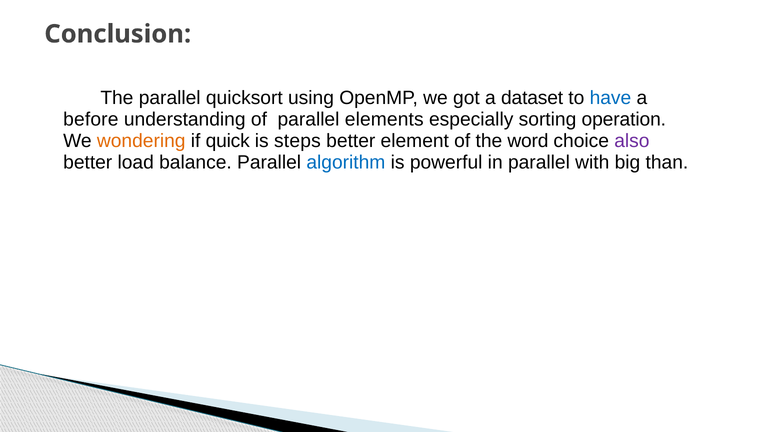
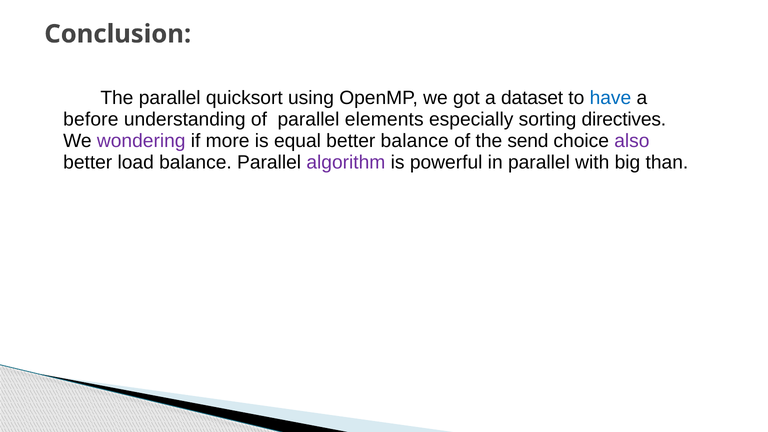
operation: operation -> directives
wondering colour: orange -> purple
quick: quick -> more
steps: steps -> equal
better element: element -> balance
word: word -> send
algorithm colour: blue -> purple
